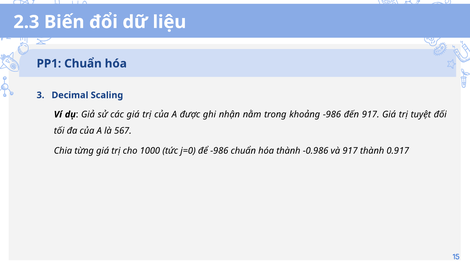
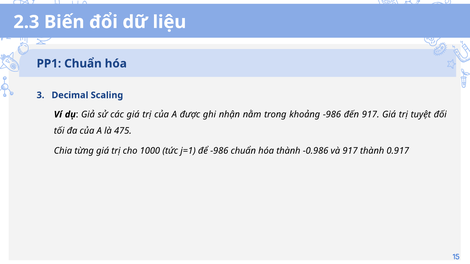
567: 567 -> 475
j=0: j=0 -> j=1
